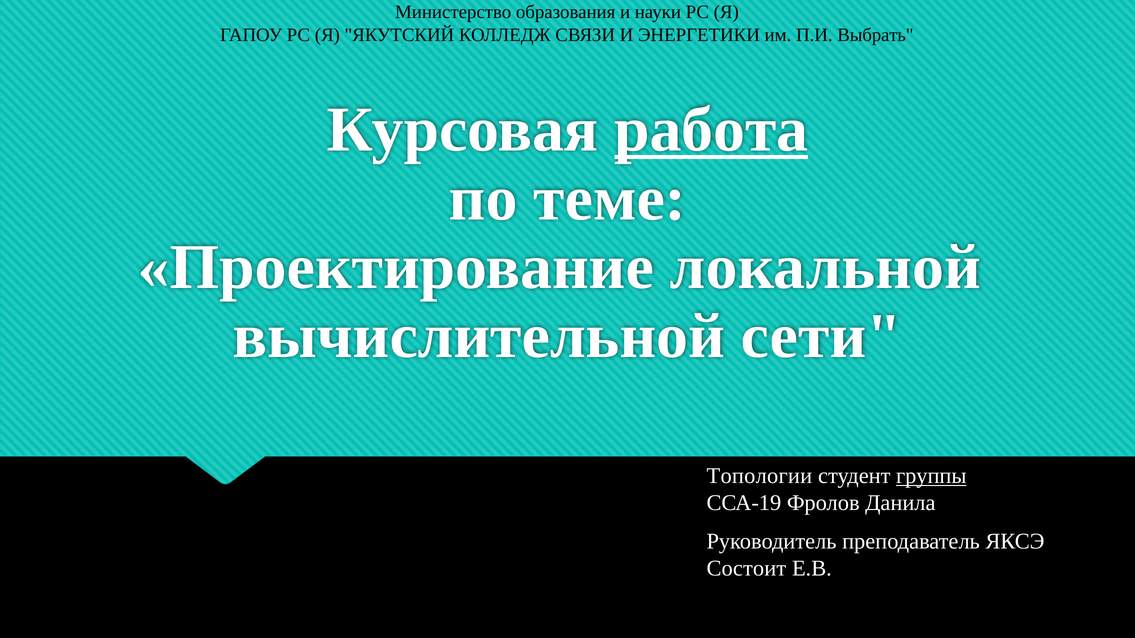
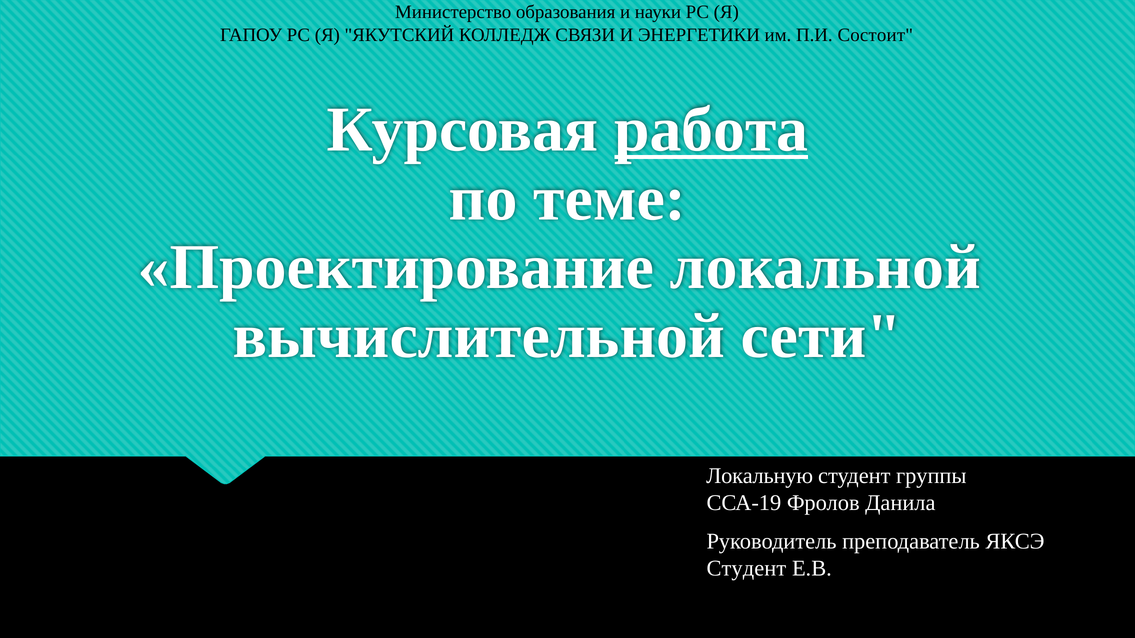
Выбрать: Выбрать -> Состоит
Топологии: Топологии -> Локальную
группы underline: present -> none
Состоит at (746, 569): Состоит -> Студент
